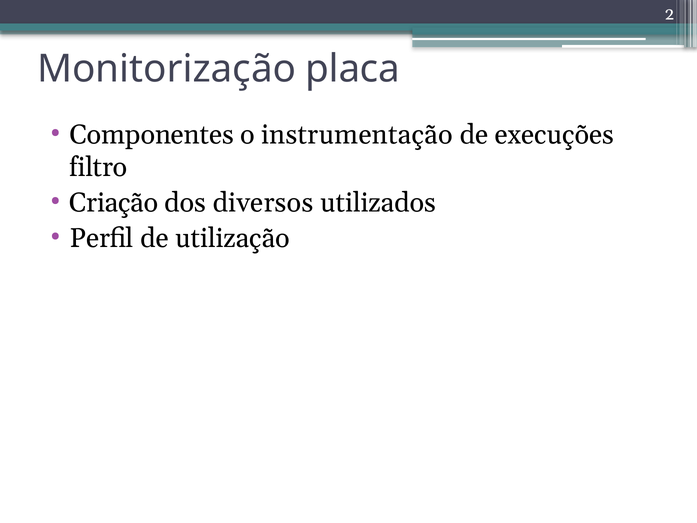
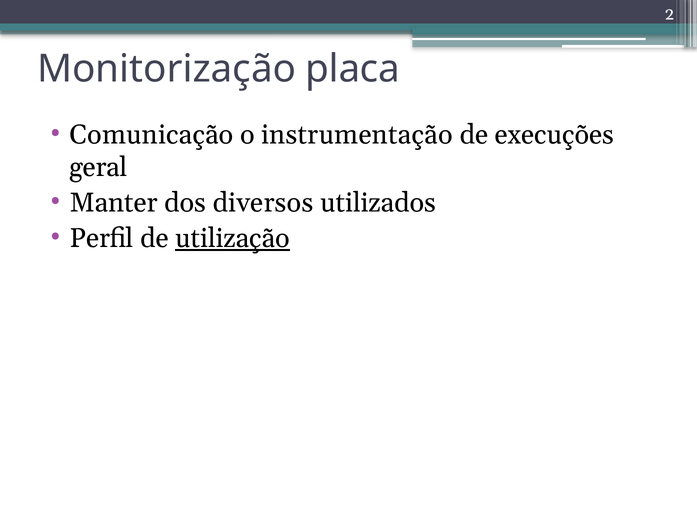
Componentes: Componentes -> Comunicação
filtro: filtro -> geral
Criação: Criação -> Manter
utilização underline: none -> present
